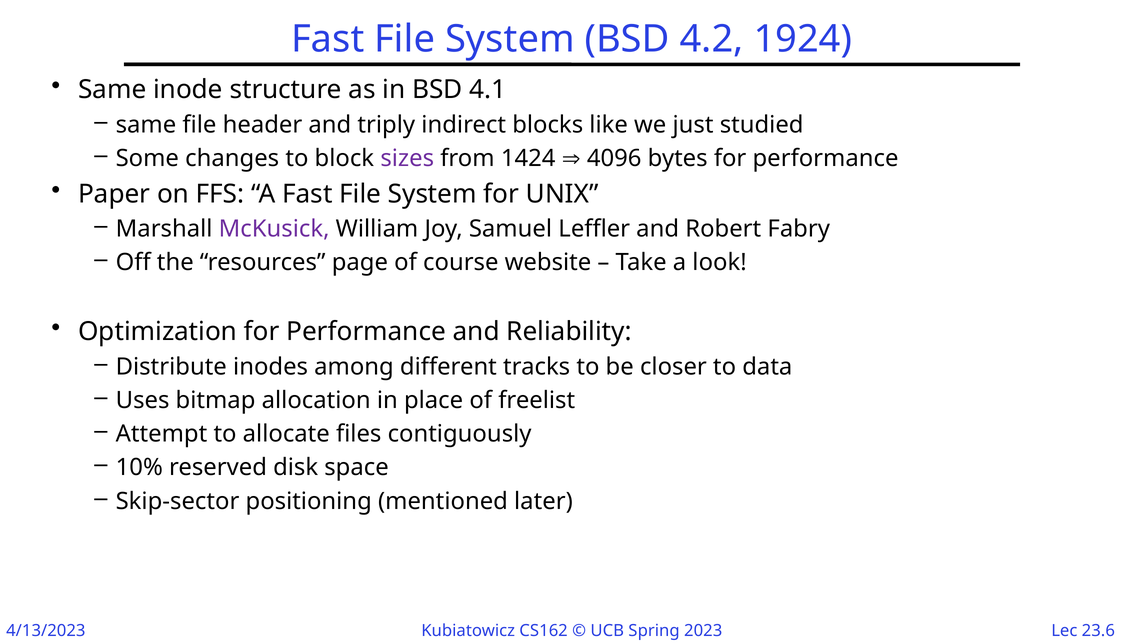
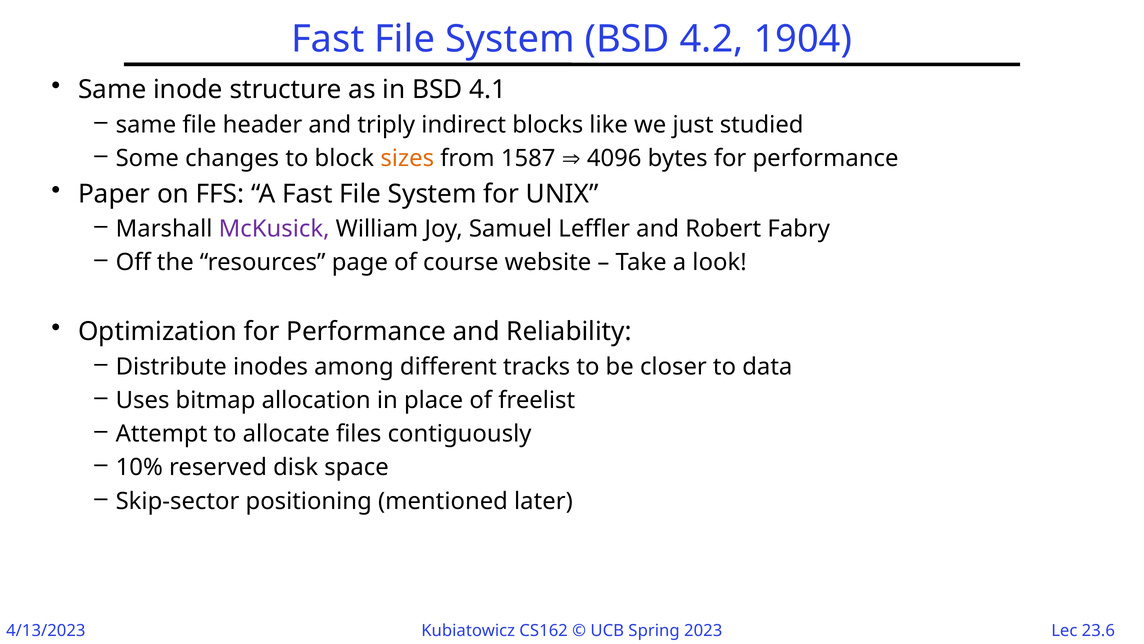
1924: 1924 -> 1904
sizes colour: purple -> orange
1424: 1424 -> 1587
